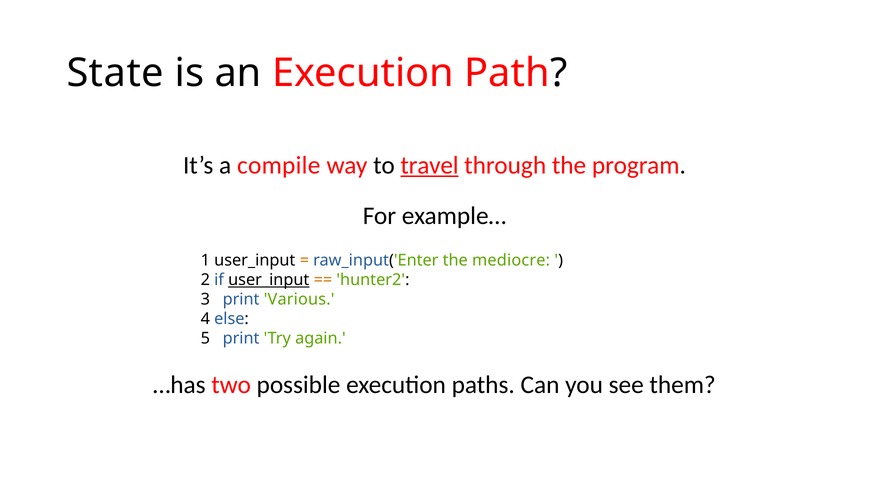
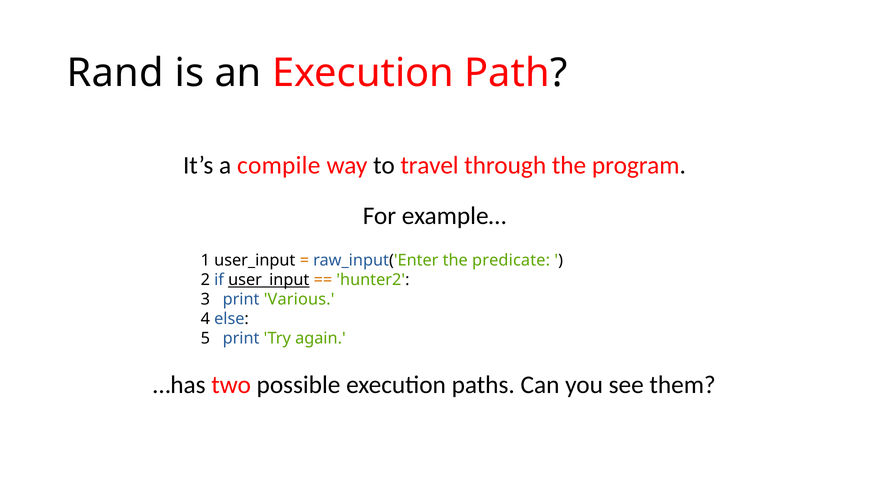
State: State -> Rand
travel underline: present -> none
mediocre: mediocre -> predicate
